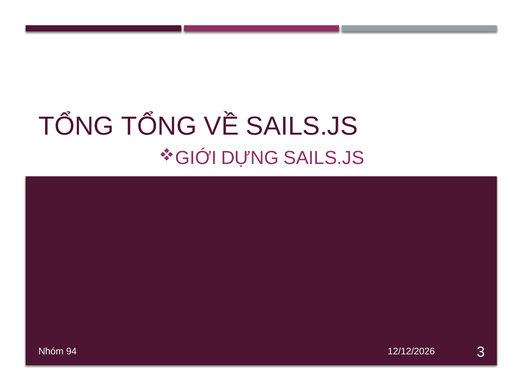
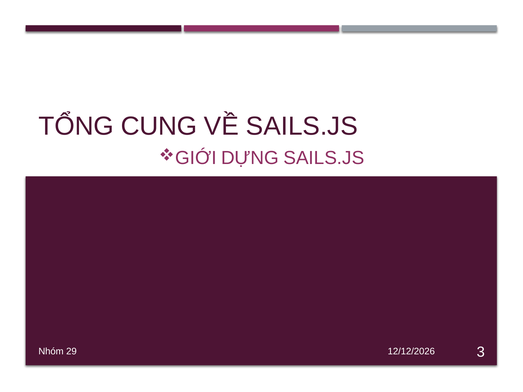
TỔNG TỔNG: TỔNG -> CUNG
94: 94 -> 29
